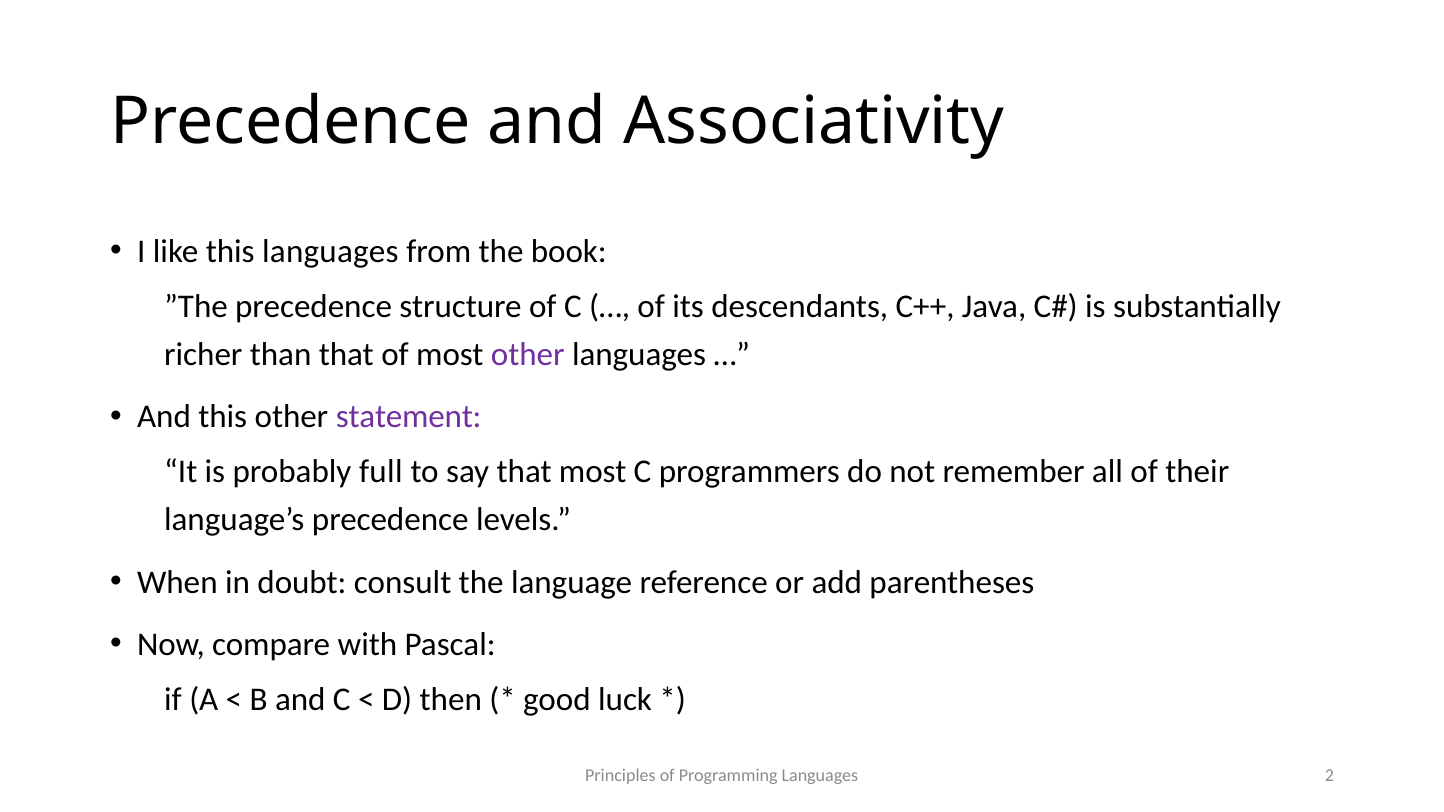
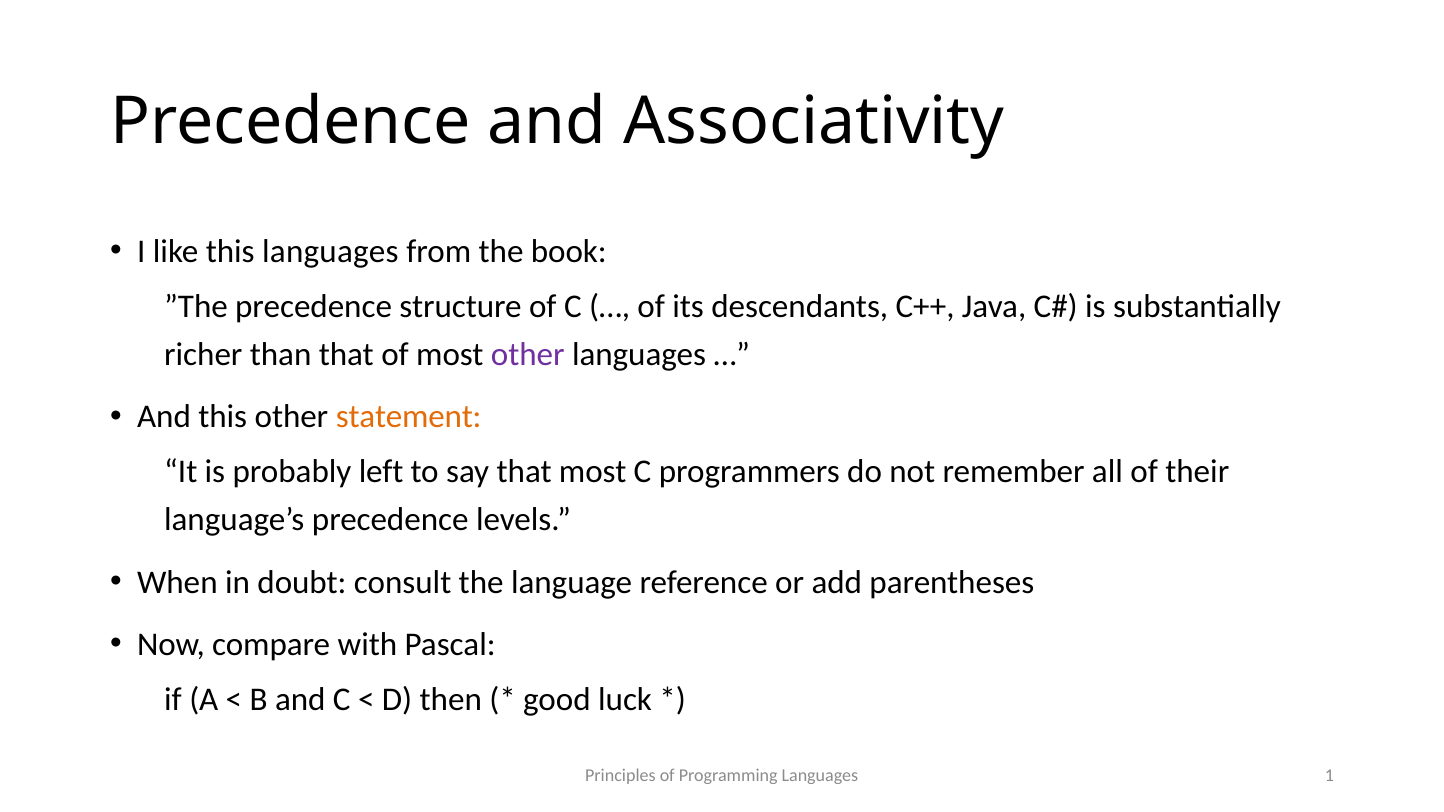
statement colour: purple -> orange
full: full -> left
2: 2 -> 1
